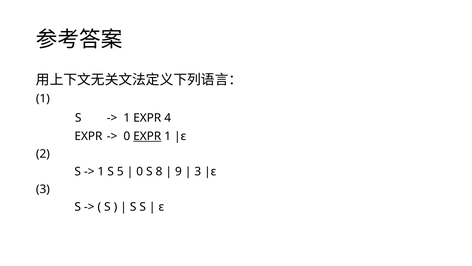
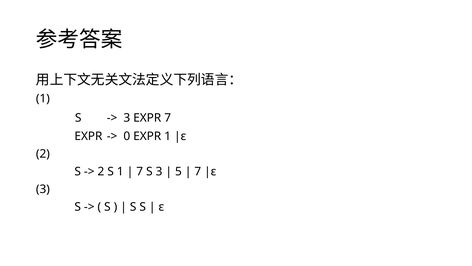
1 at (127, 118): 1 -> 3
EXPR 4: 4 -> 7
EXPR at (147, 136) underline: present -> none
1 at (101, 171): 1 -> 2
S 5: 5 -> 1
0 at (140, 171): 0 -> 7
S 8: 8 -> 3
9: 9 -> 5
3 at (198, 171): 3 -> 7
